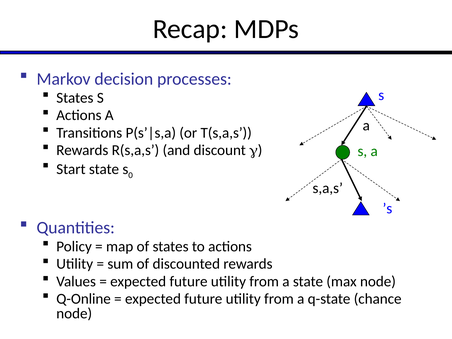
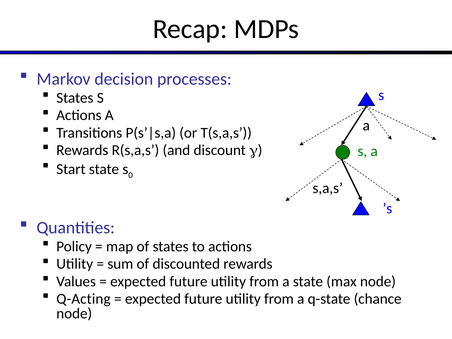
Q-Online: Q-Online -> Q-Acting
